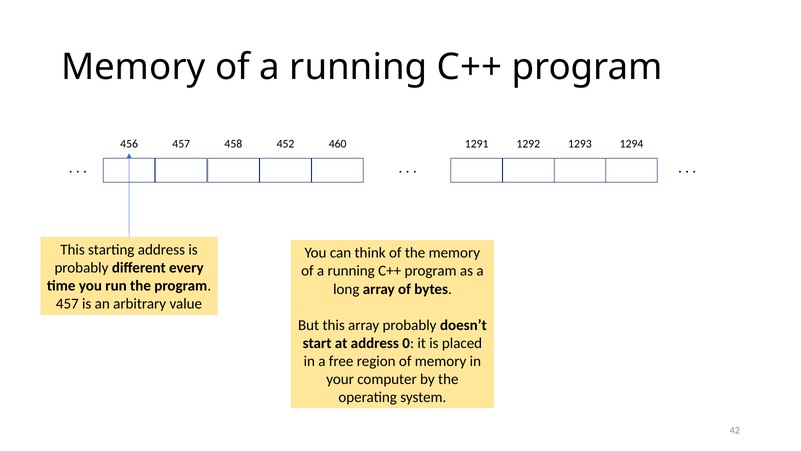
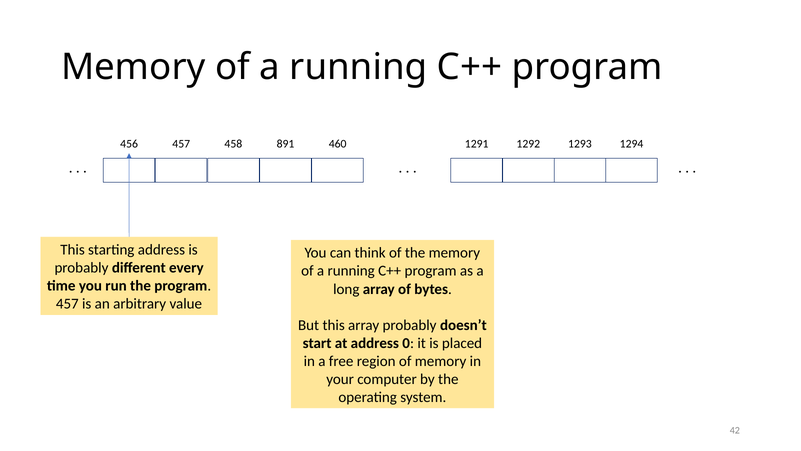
452: 452 -> 891
